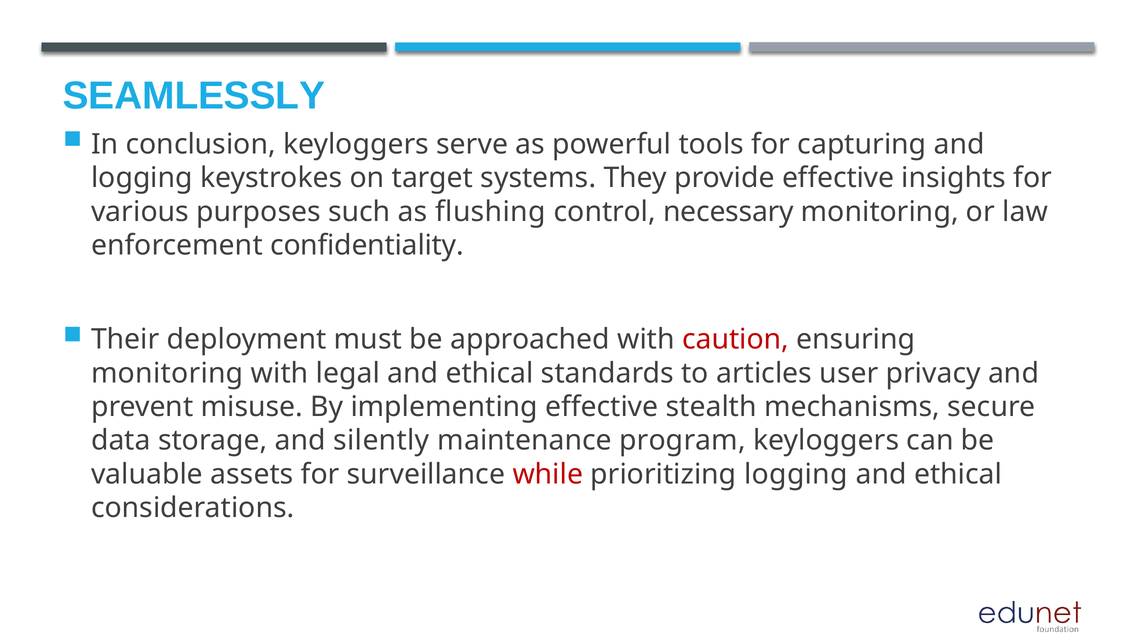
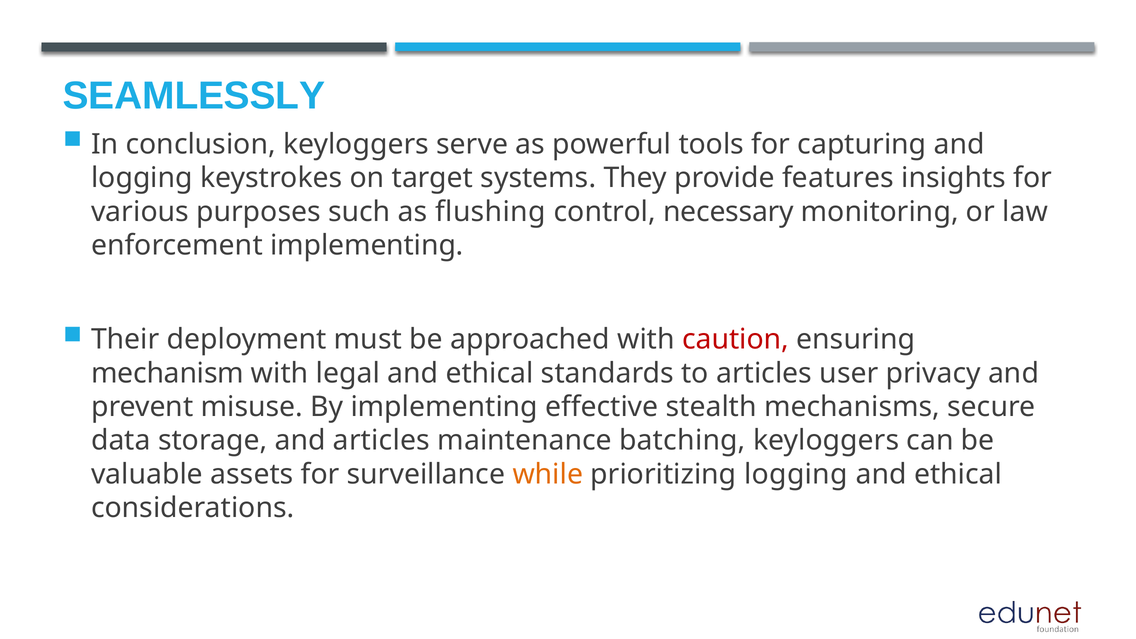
provide effective: effective -> features
enforcement confidentiality: confidentiality -> implementing
monitoring at (167, 373): monitoring -> mechanism
and silently: silently -> articles
program: program -> batching
while colour: red -> orange
